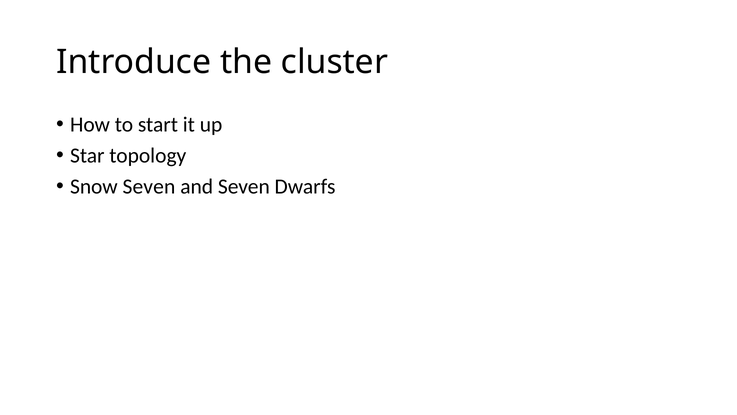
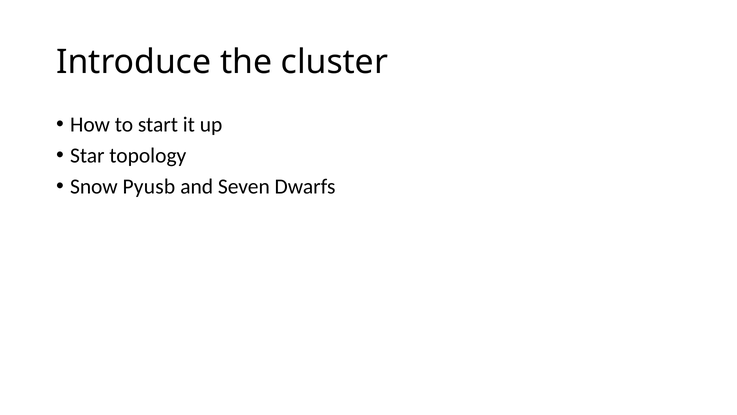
Snow Seven: Seven -> Pyusb
